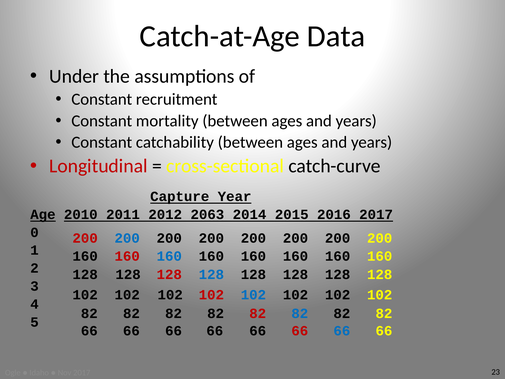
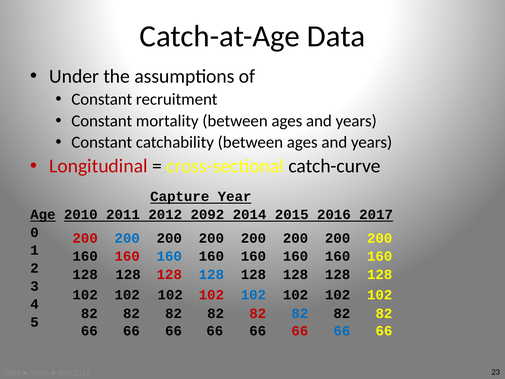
2063: 2063 -> 2092
